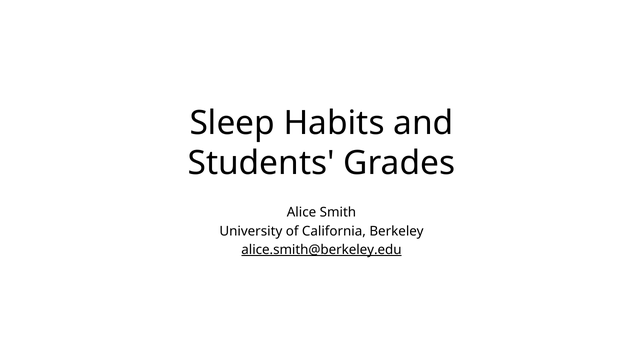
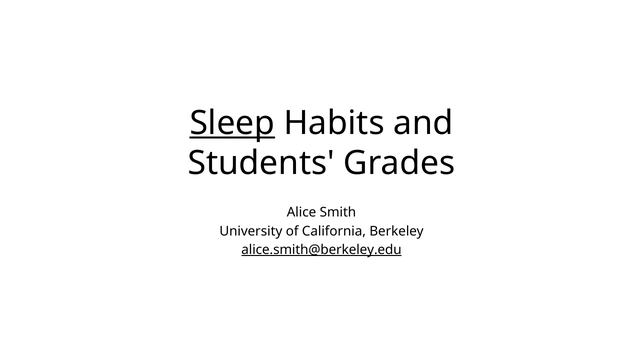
Sleep underline: none -> present
